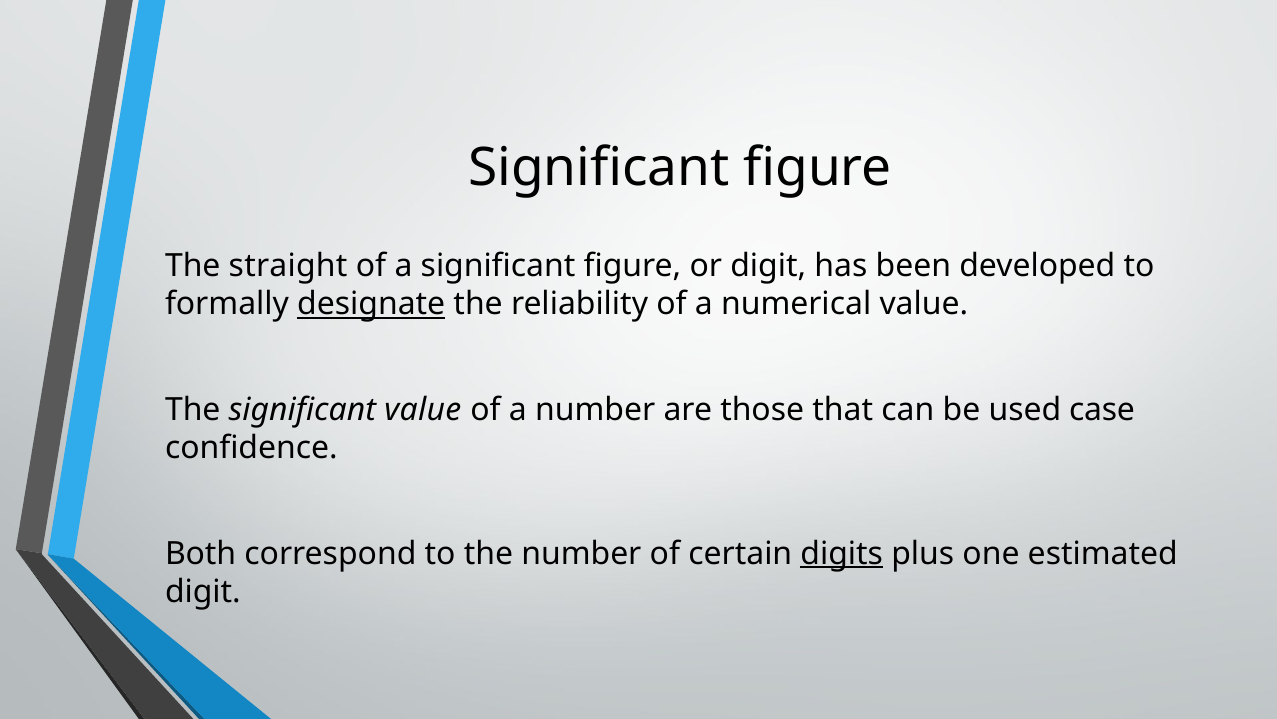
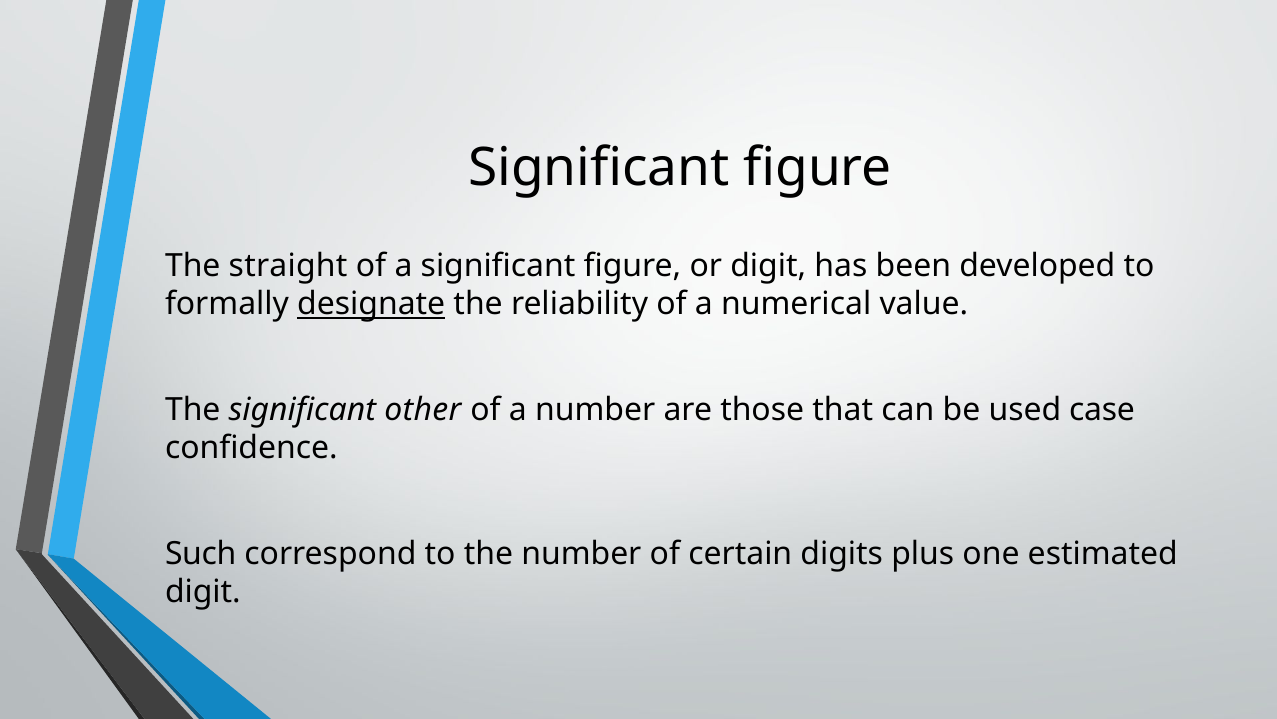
significant value: value -> other
Both: Both -> Such
digits underline: present -> none
